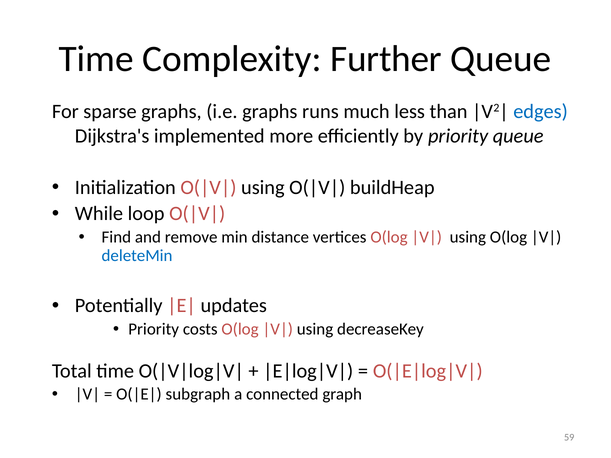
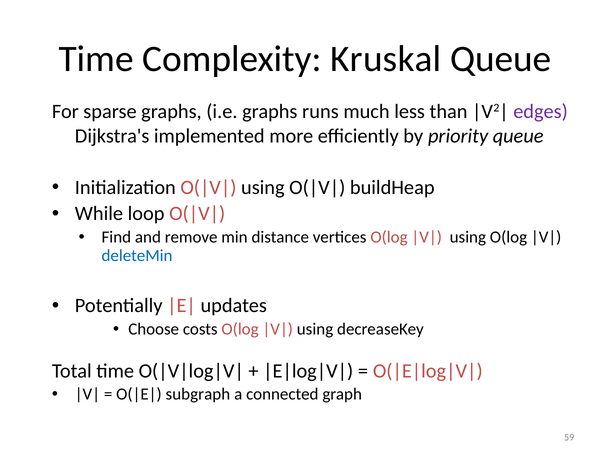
Further: Further -> Kruskal
edges colour: blue -> purple
Priority at (154, 329): Priority -> Choose
